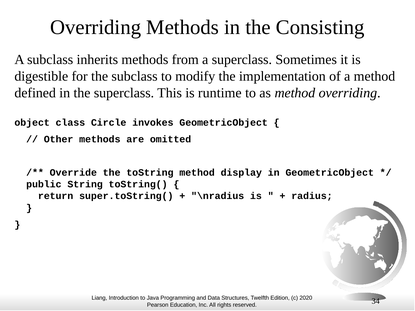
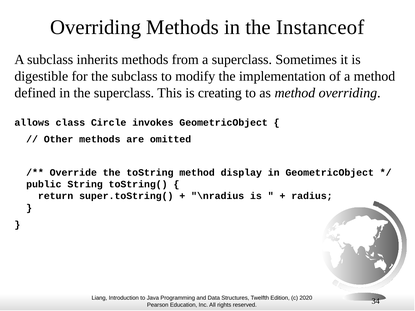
Consisting: Consisting -> Instanceof
runtime: runtime -> creating
object: object -> allows
